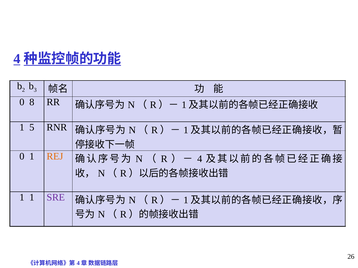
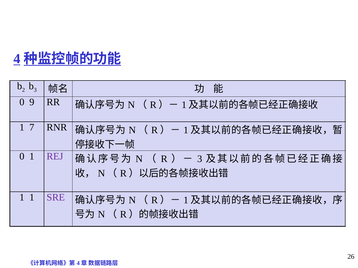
8: 8 -> 9
5: 5 -> 7
REJ colour: orange -> purple
4 at (200, 159): 4 -> 3
